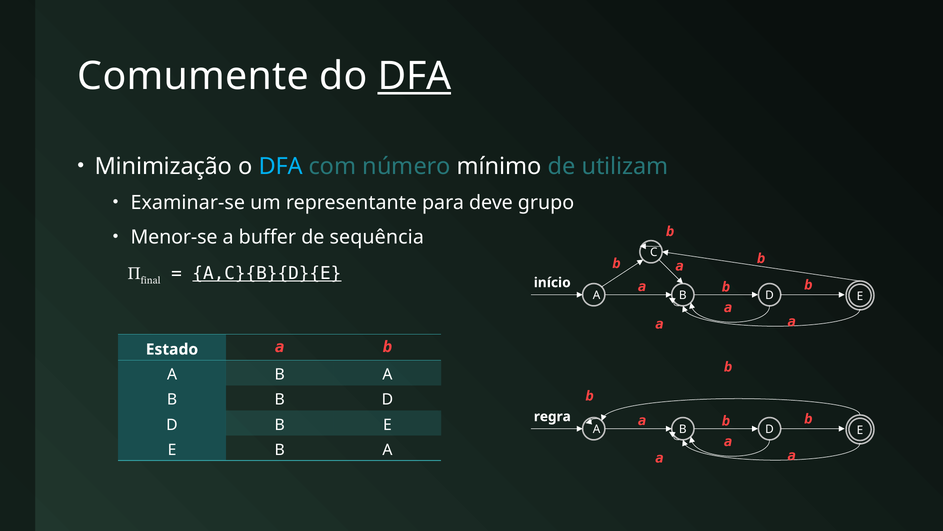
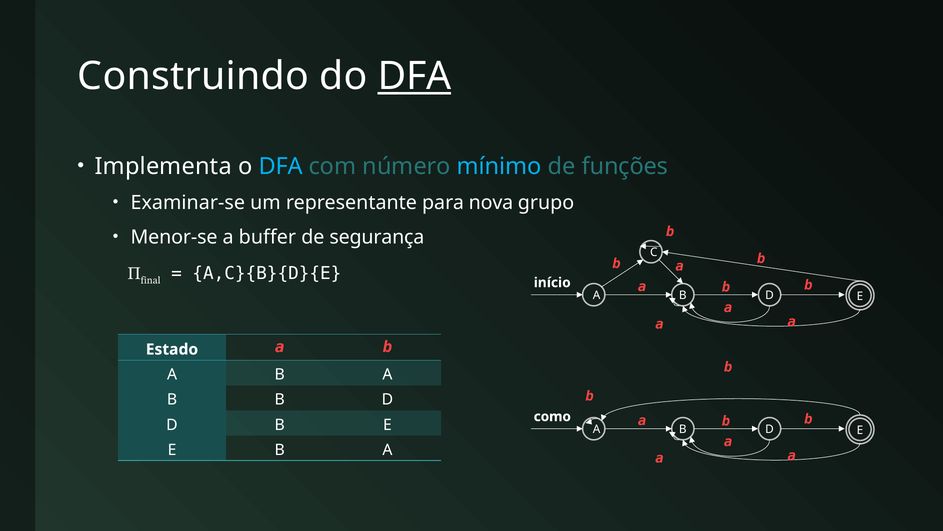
Comumente: Comumente -> Construindo
Minimização: Minimização -> Implementa
mínimo colour: white -> light blue
utilizam: utilizam -> funções
deve: deve -> nova
sequência: sequência -> segurança
A,C}{B}{D}{E underline: present -> none
regra: regra -> como
